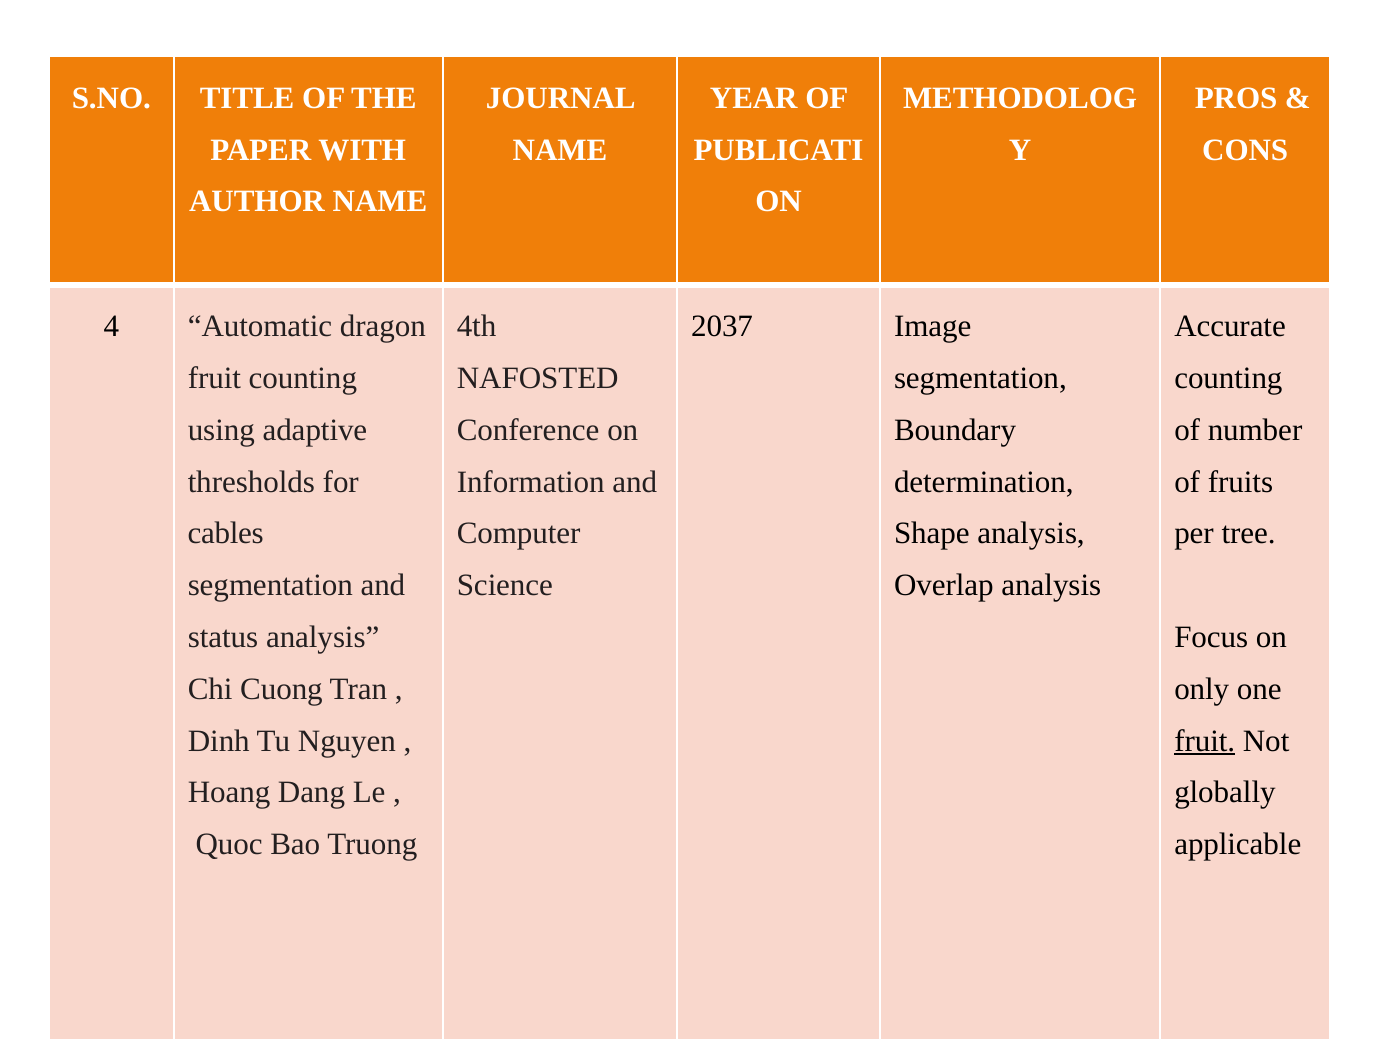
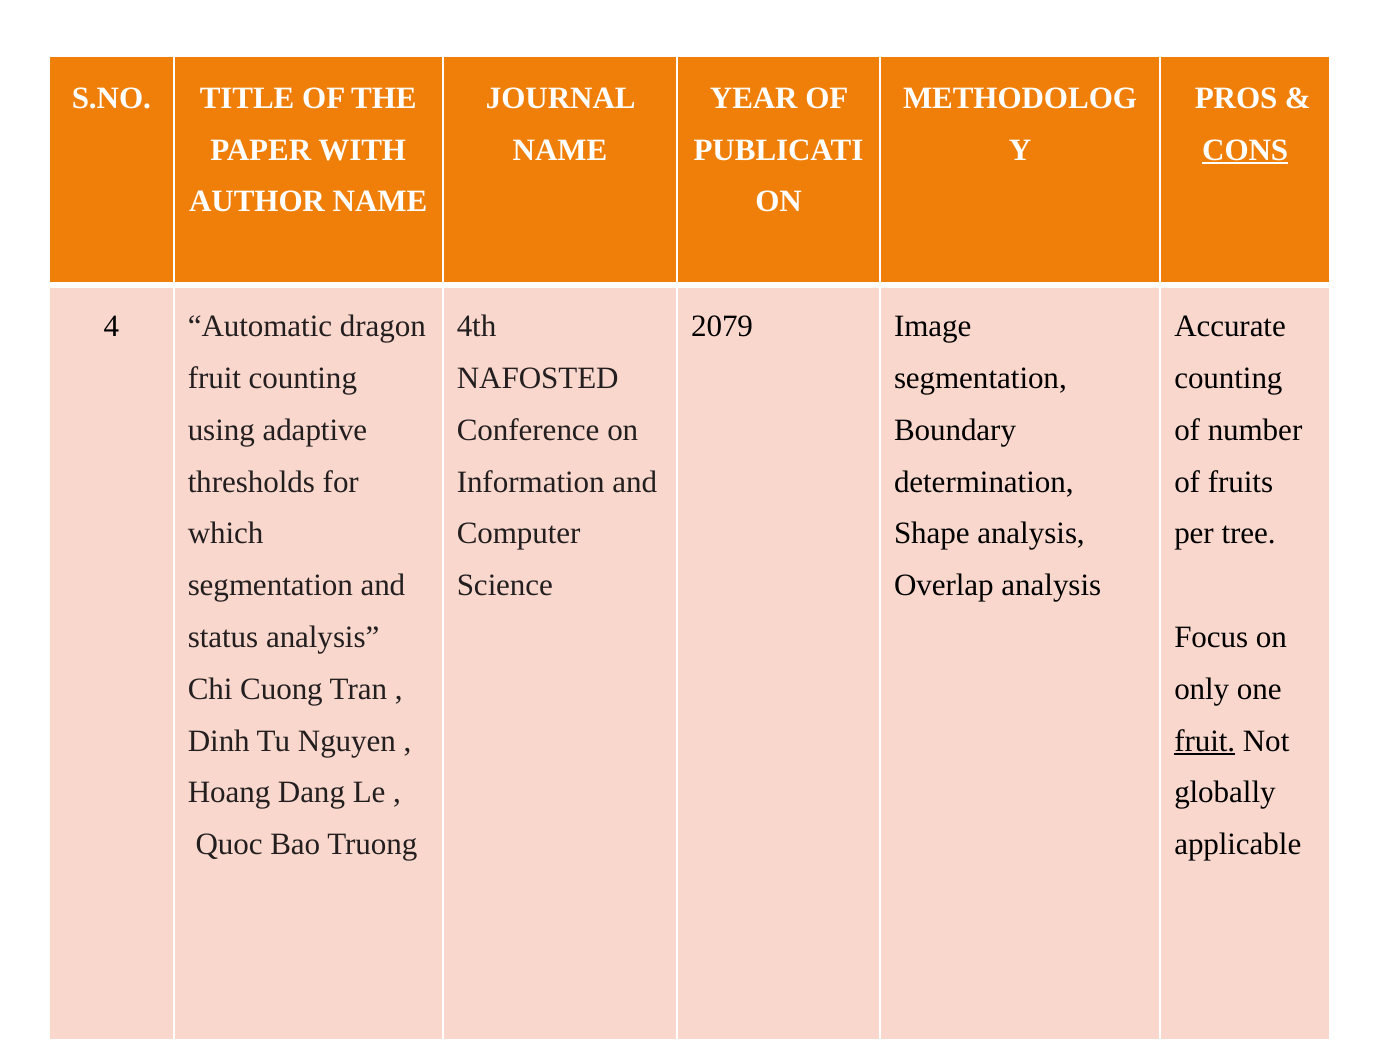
CONS underline: none -> present
2037: 2037 -> 2079
cables: cables -> which
